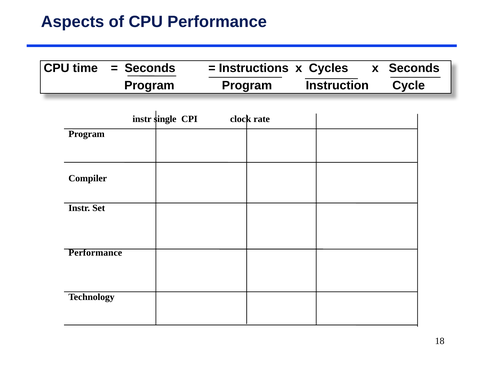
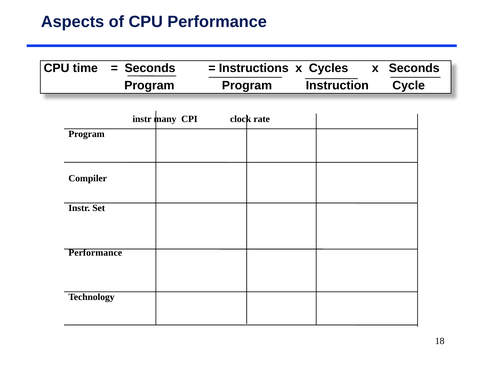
single: single -> many
